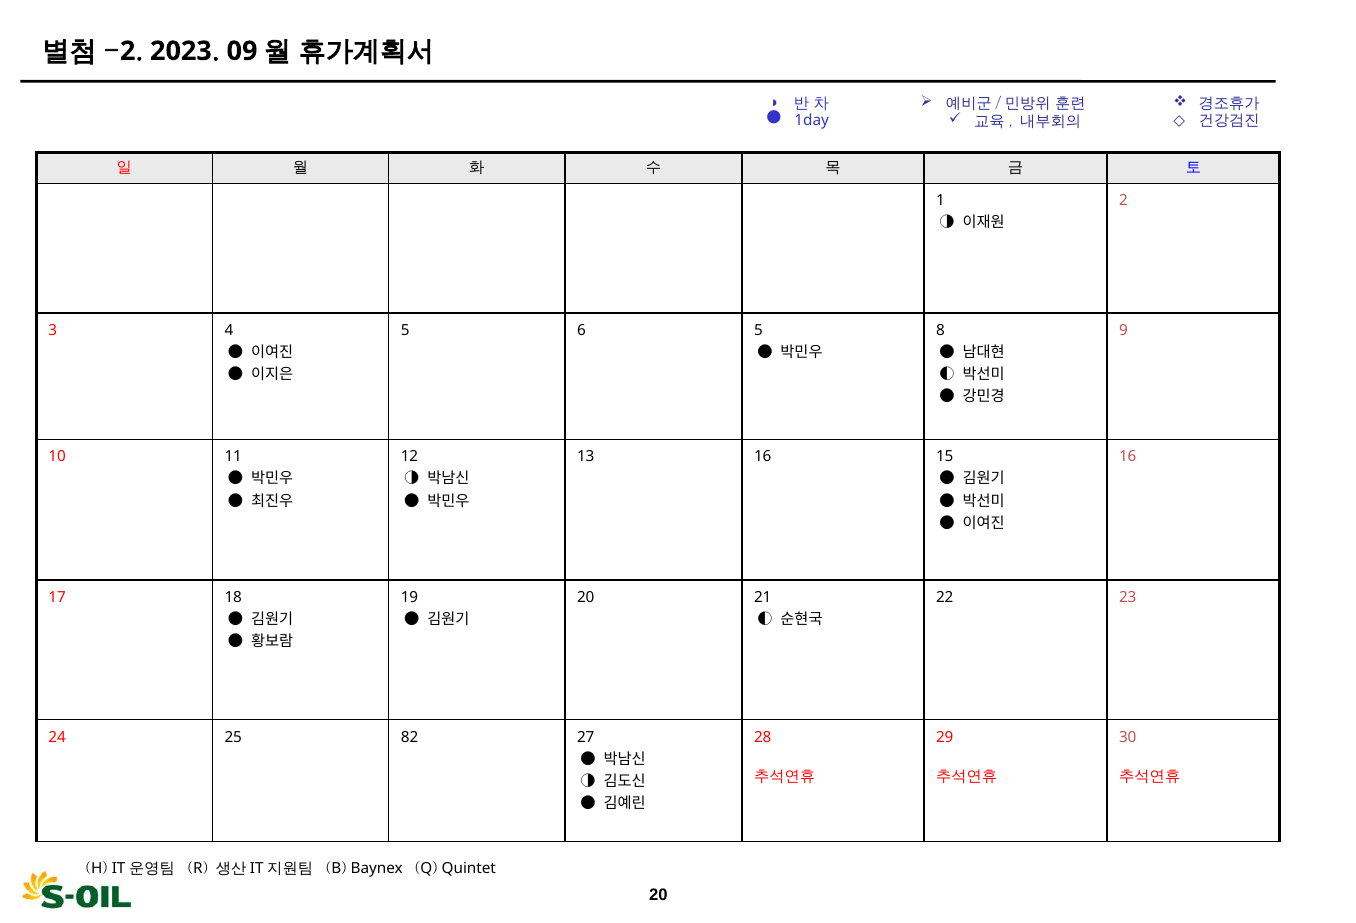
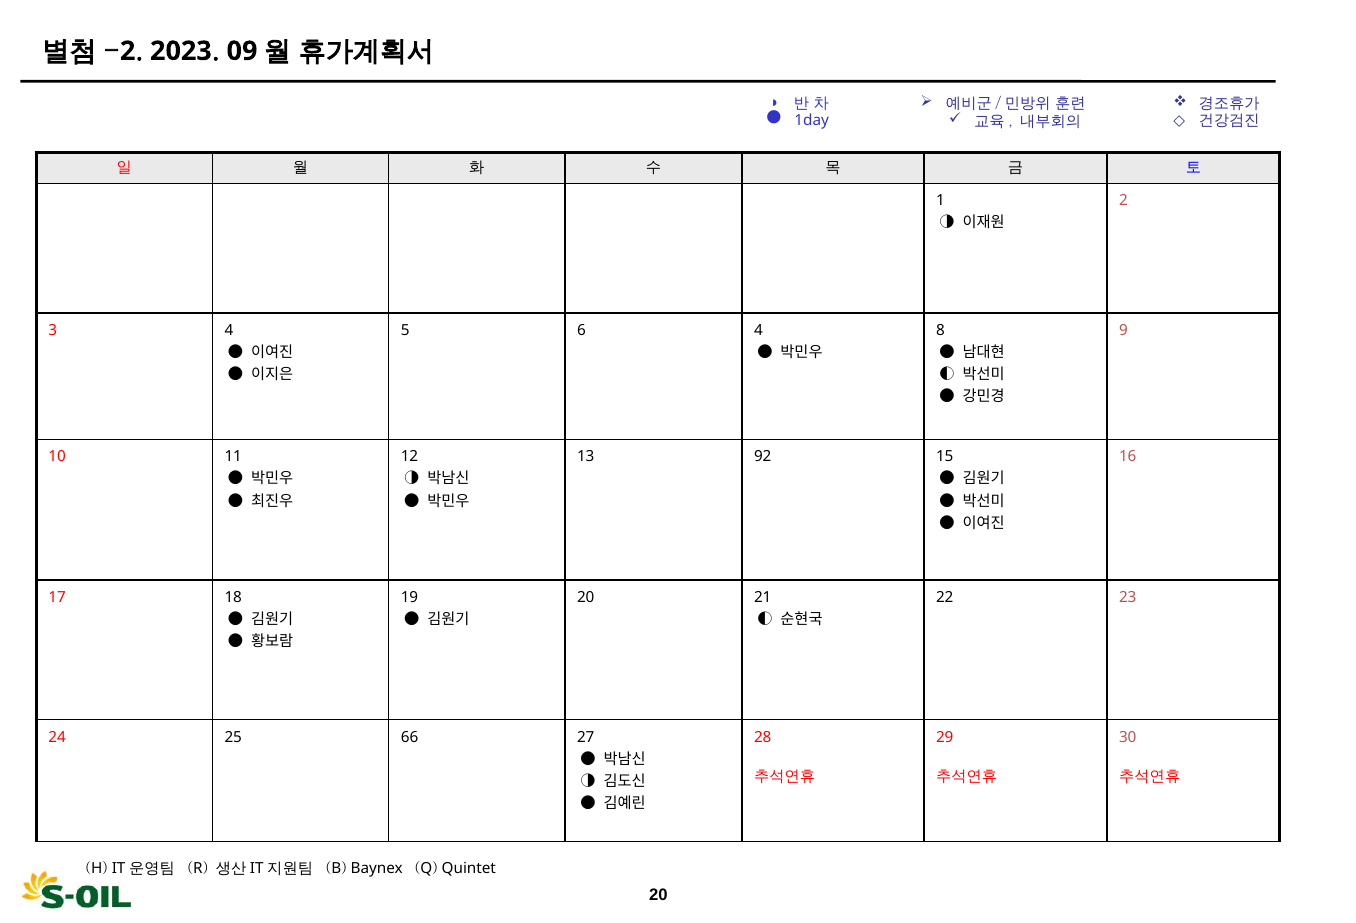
6 5: 5 -> 4
13 16: 16 -> 92
82: 82 -> 66
